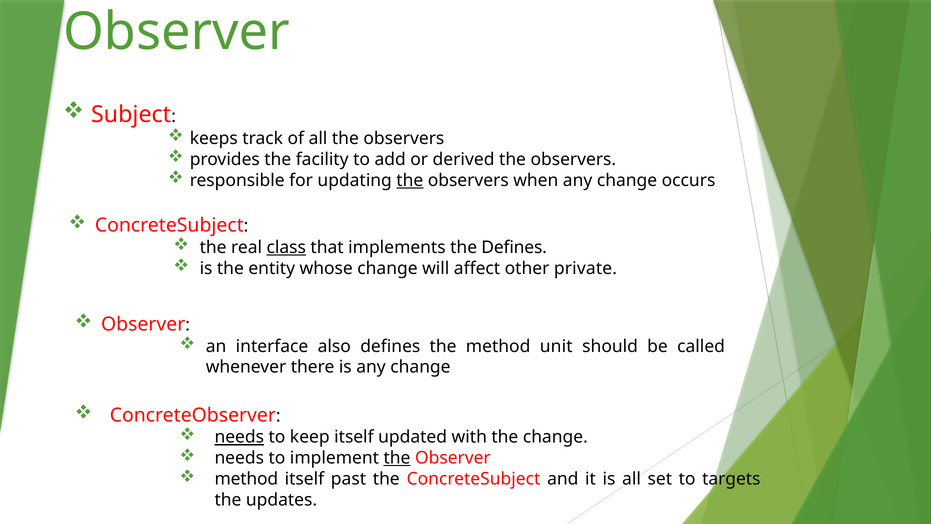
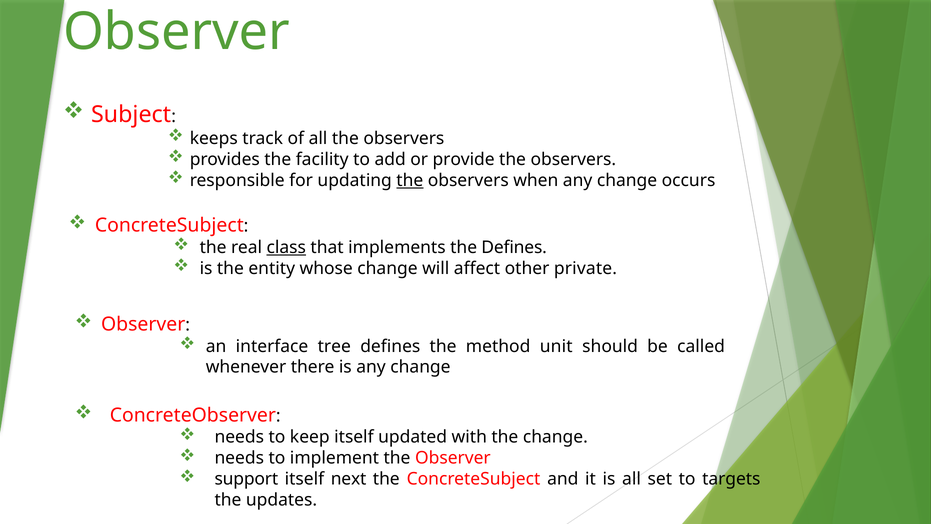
derived: derived -> provide
also: also -> tree
needs at (239, 437) underline: present -> none
the at (397, 458) underline: present -> none
method at (246, 479): method -> support
past: past -> next
